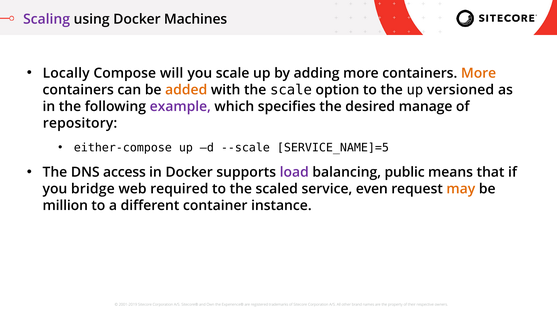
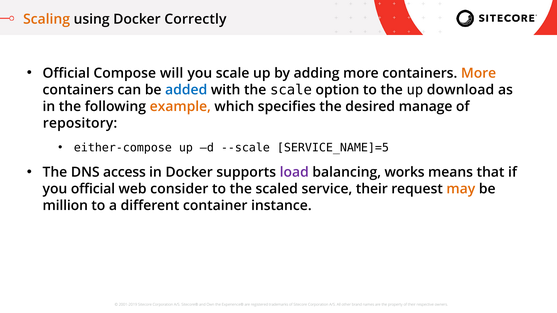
Scaling colour: purple -> orange
Machines: Machines -> Correctly
Locally at (66, 73): Locally -> Official
added colour: orange -> blue
versioned: versioned -> download
example colour: purple -> orange
public: public -> works
you bridge: bridge -> official
required: required -> consider
service even: even -> their
